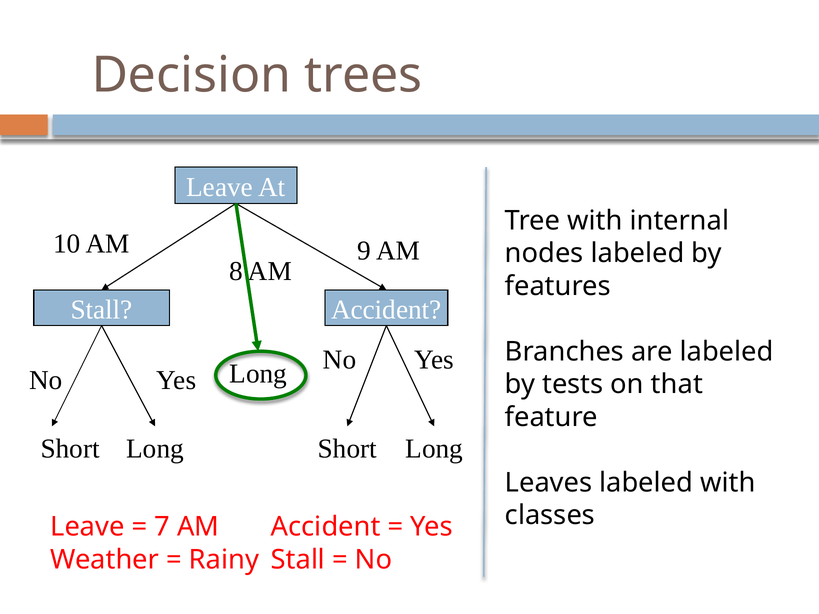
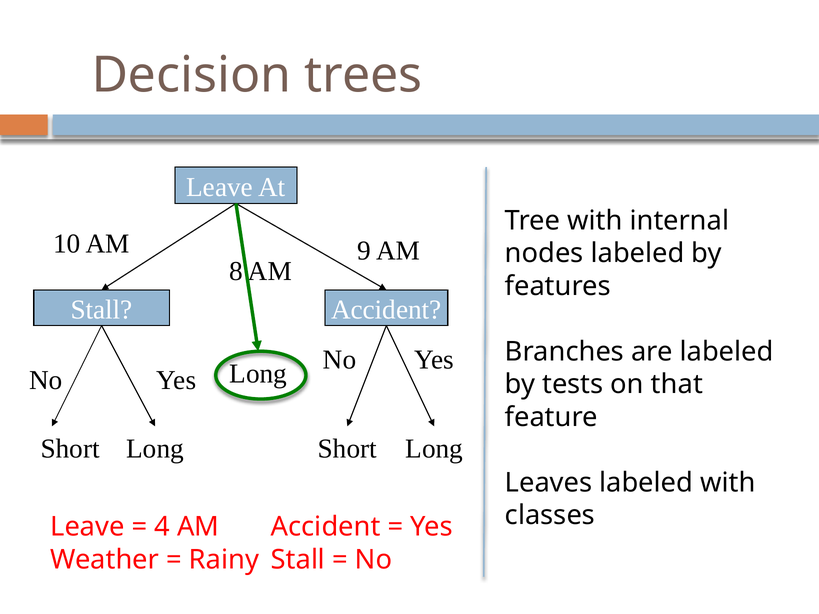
7: 7 -> 4
